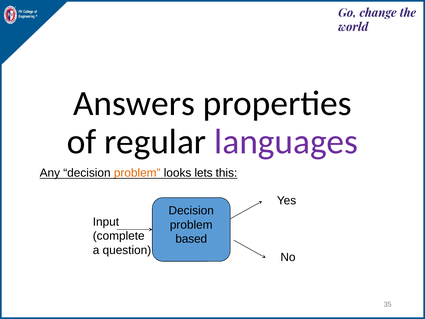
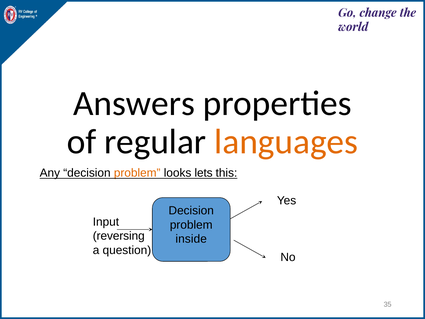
languages colour: purple -> orange
complete: complete -> reversing
based: based -> inside
